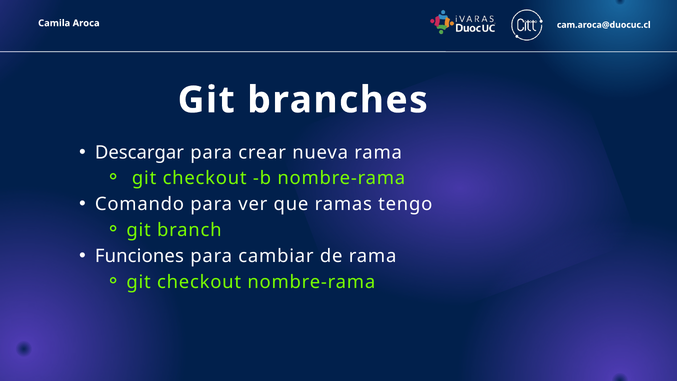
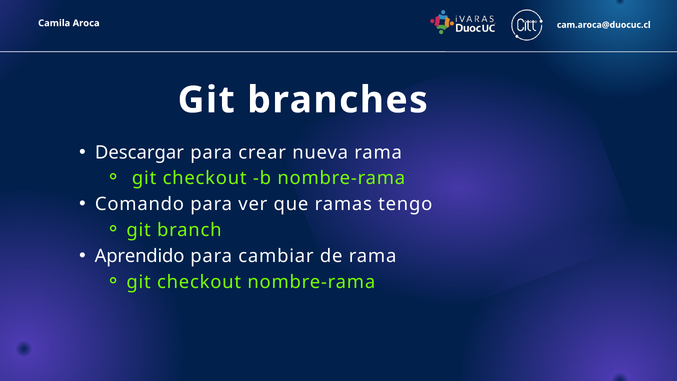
Funciones: Funciones -> Aprendido
